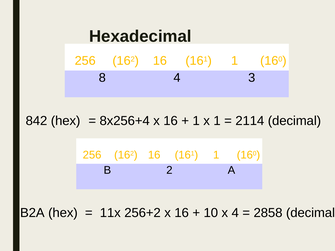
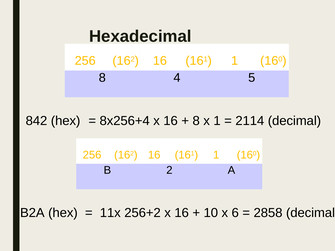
3: 3 -> 5
1 at (196, 121): 1 -> 8
x 4: 4 -> 6
